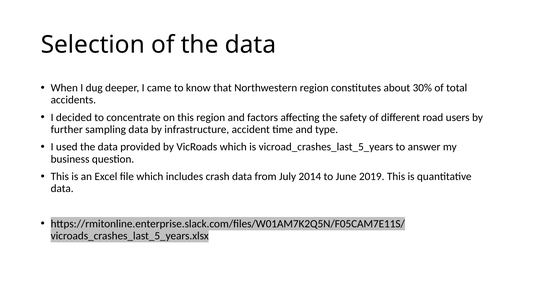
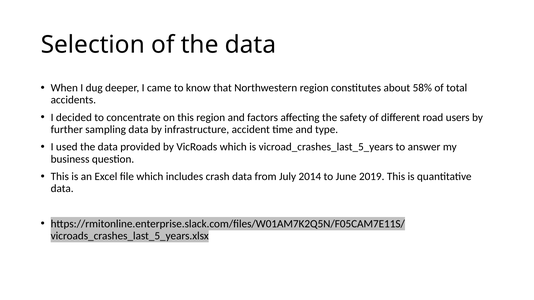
30%: 30% -> 58%
